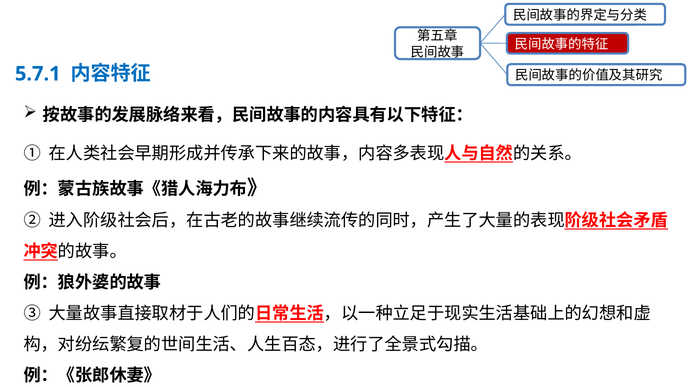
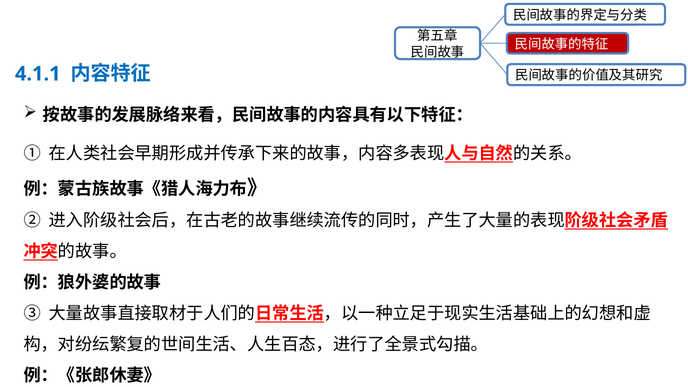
5.7.1: 5.7.1 -> 4.1.1
